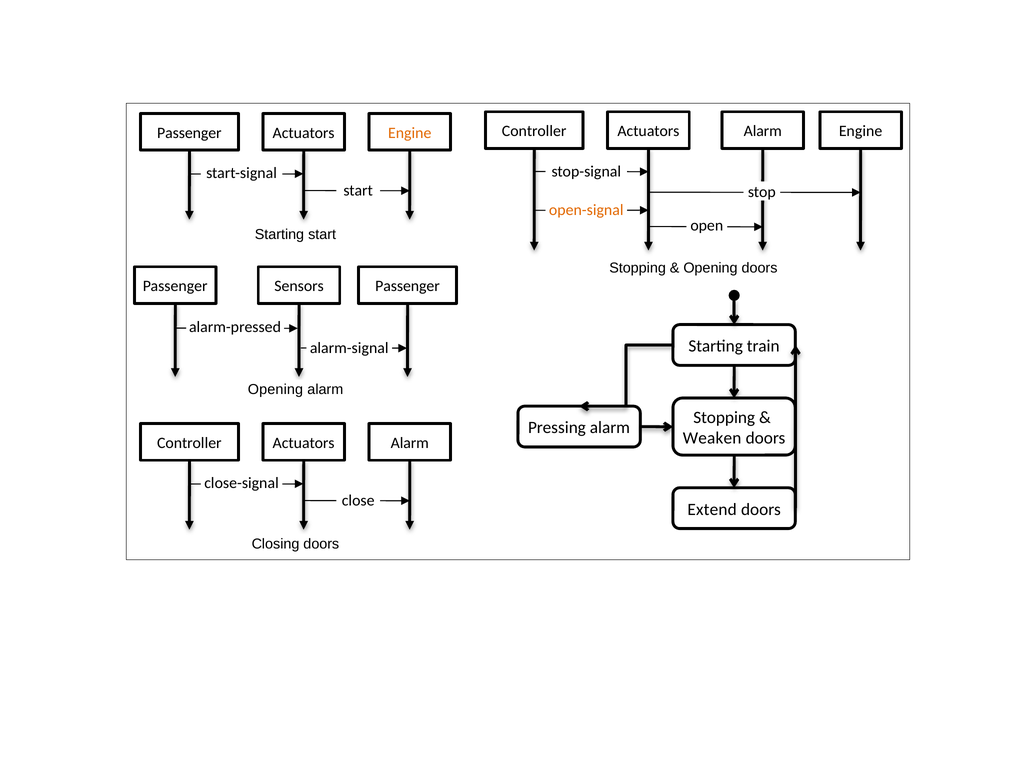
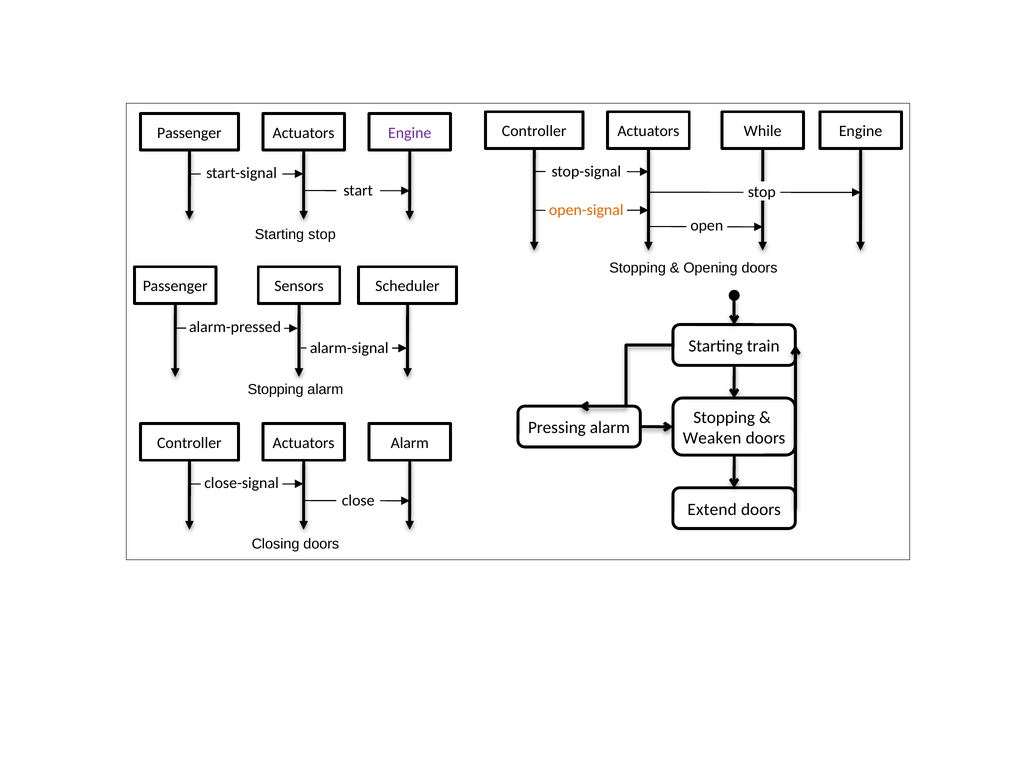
Alarm at (763, 131): Alarm -> While
Engine at (410, 133) colour: orange -> purple
Starting start: start -> stop
Passenger Passenger: Passenger -> Scheduler
Opening at (275, 390): Opening -> Stopping
